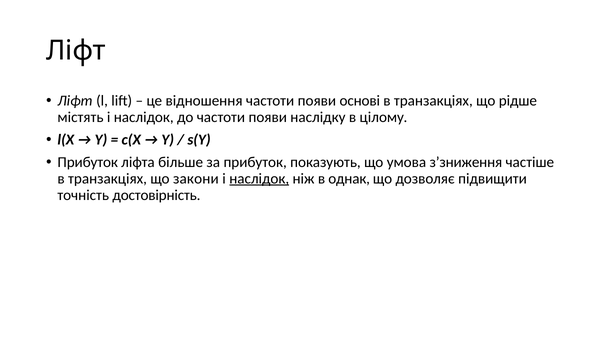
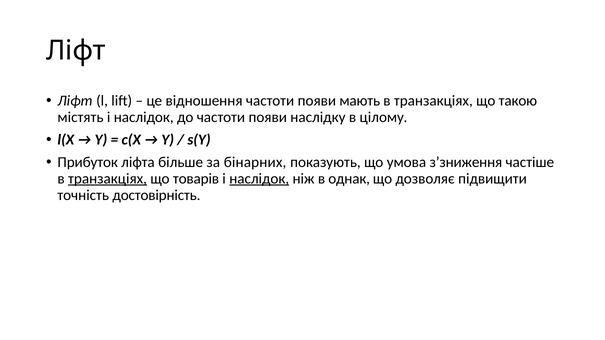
основі: основі -> мають
рідше: рідше -> такою
за прибуток: прибуток -> бінарних
транзакціях at (108, 179) underline: none -> present
закони: закони -> товарів
